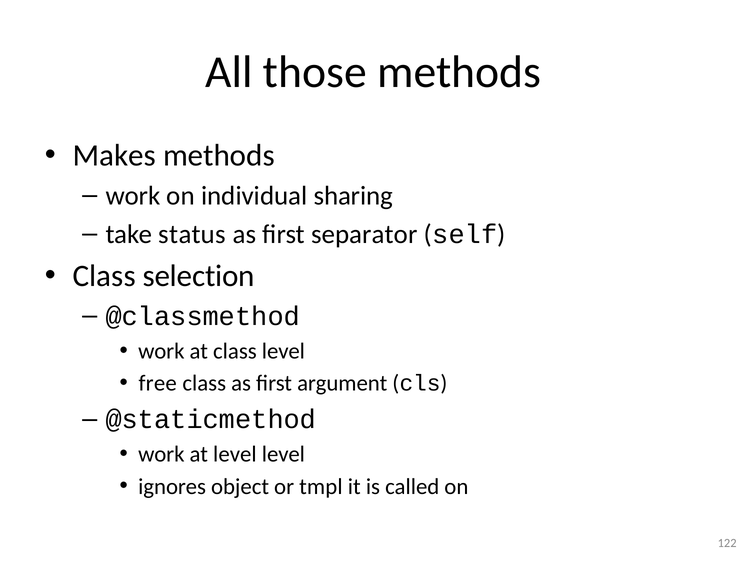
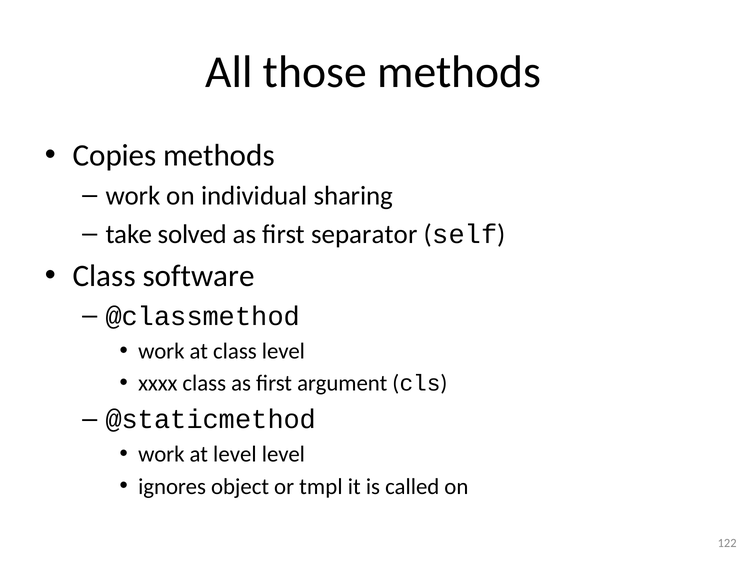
Makes: Makes -> Copies
status: status -> solved
selection: selection -> software
free: free -> xxxx
